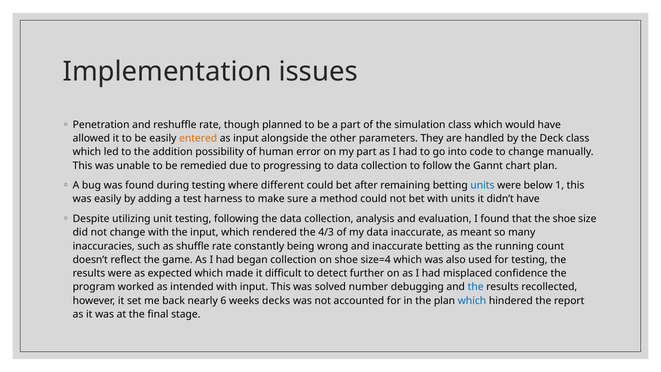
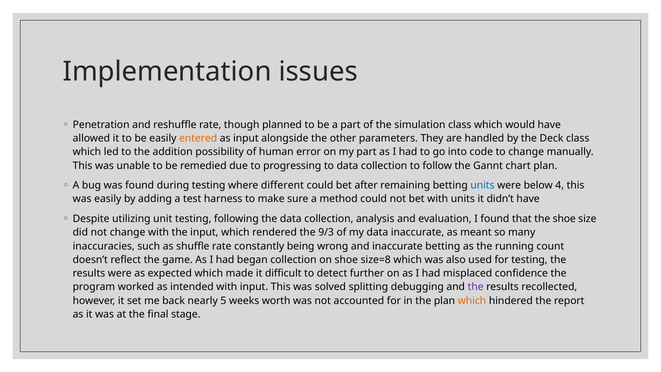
1: 1 -> 4
4/3: 4/3 -> 9/3
size=4: size=4 -> size=8
number: number -> splitting
the at (476, 287) colour: blue -> purple
6: 6 -> 5
decks: decks -> worth
which at (472, 301) colour: blue -> orange
